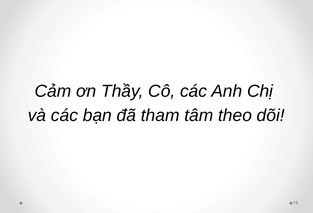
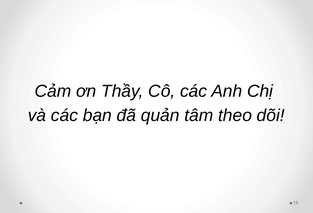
tham: tham -> quản
